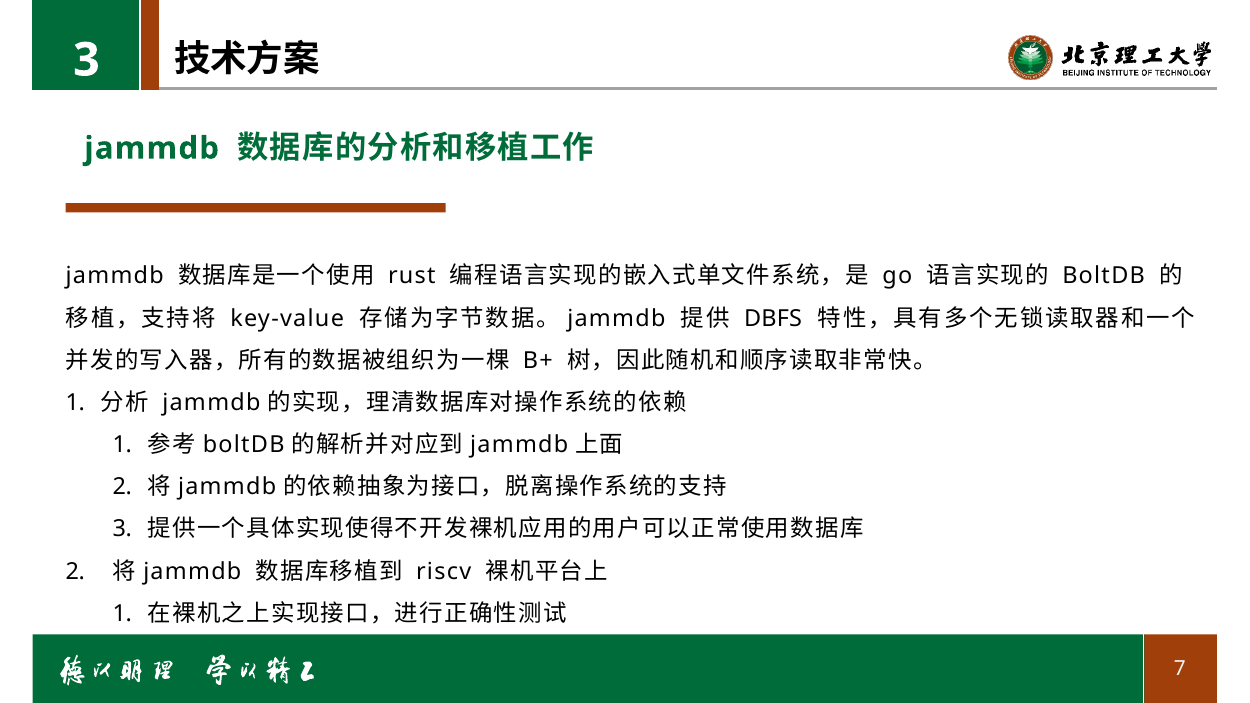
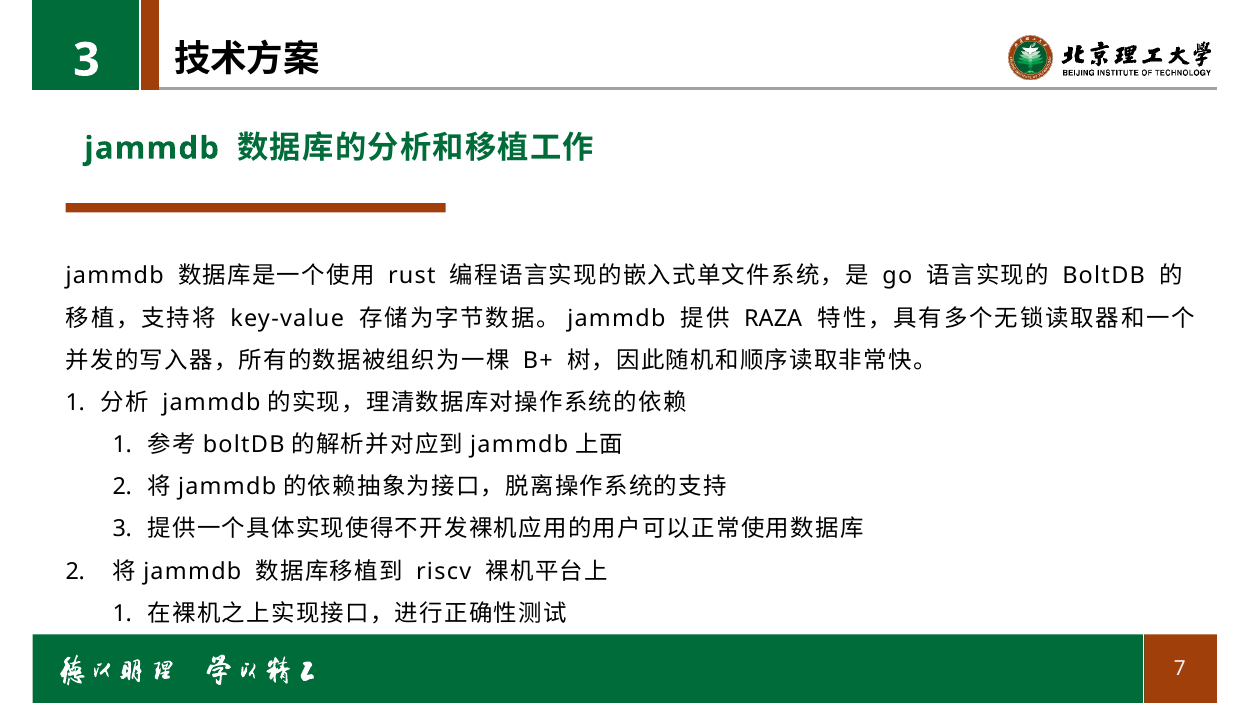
DBFS: DBFS -> RAZA
